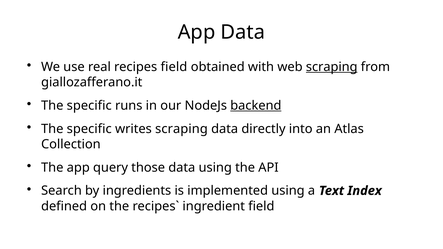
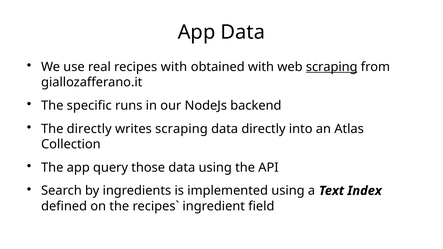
recipes field: field -> with
backend underline: present -> none
specific at (89, 129): specific -> directly
